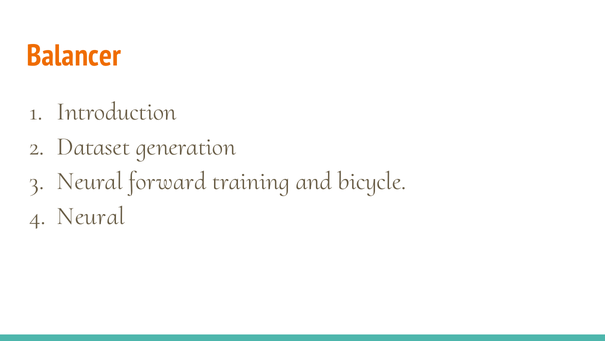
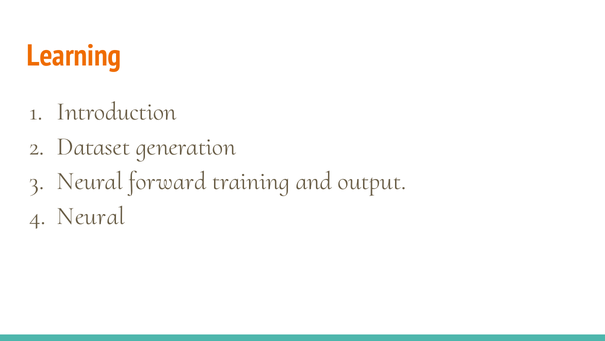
Balancer: Balancer -> Learning
bicycle: bicycle -> output
